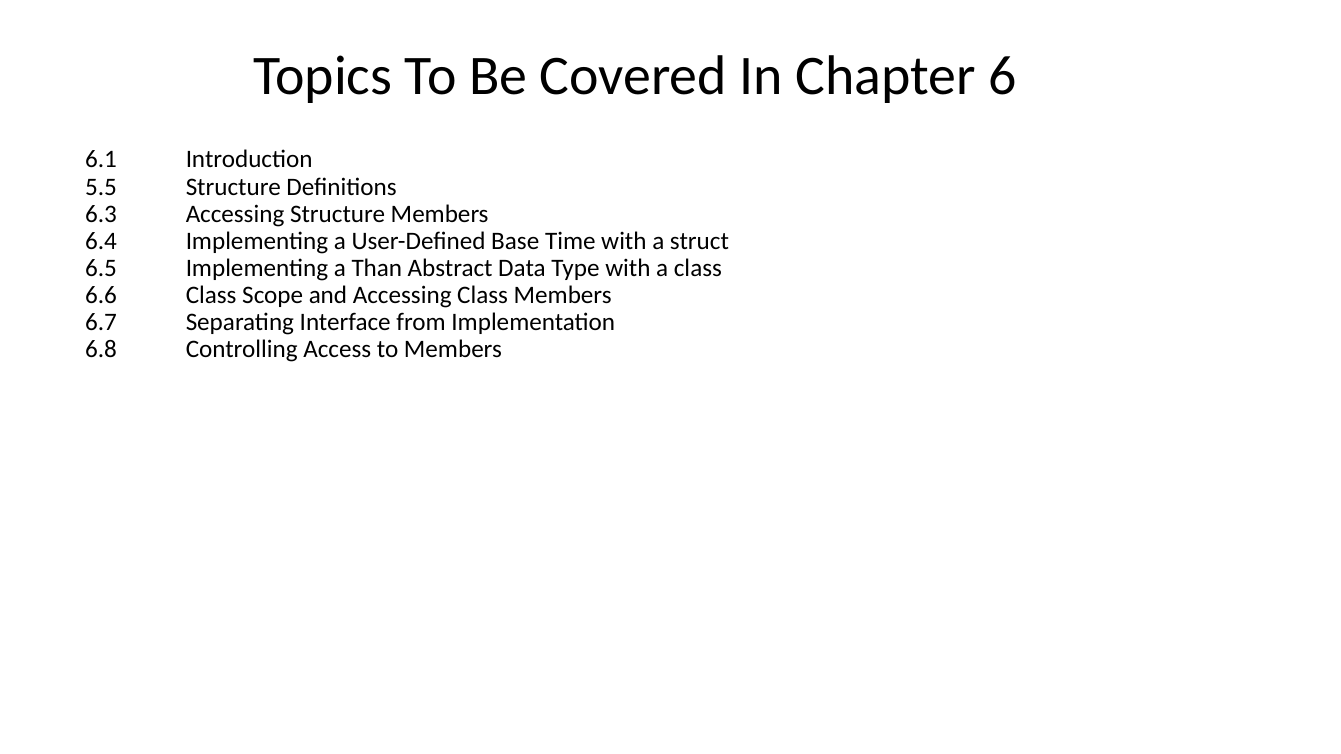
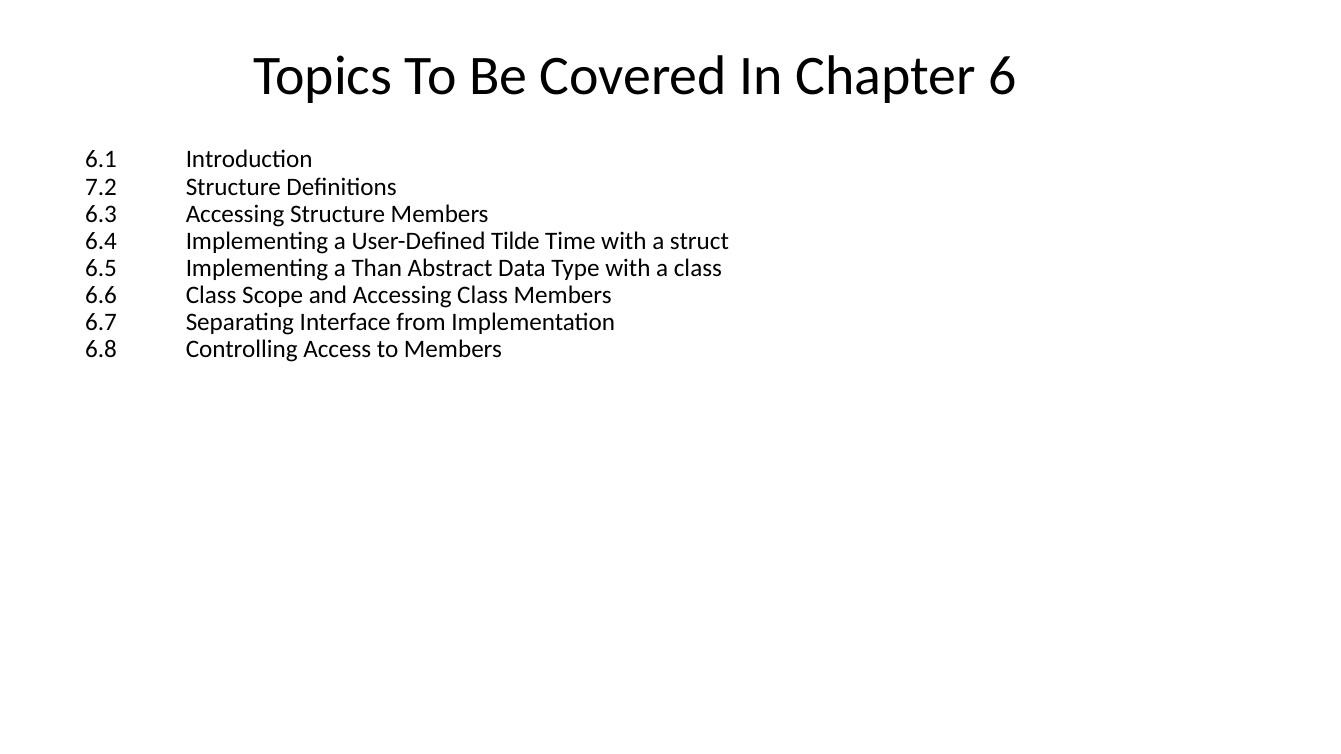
5.5: 5.5 -> 7.2
Base: Base -> Tilde
